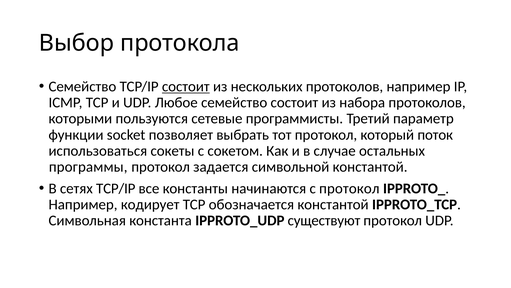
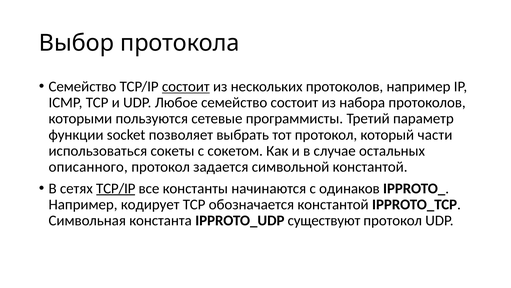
поток: поток -> части
программы: программы -> описанного
TCP/IP at (116, 188) underline: none -> present
с протокол: протокол -> одинаков
